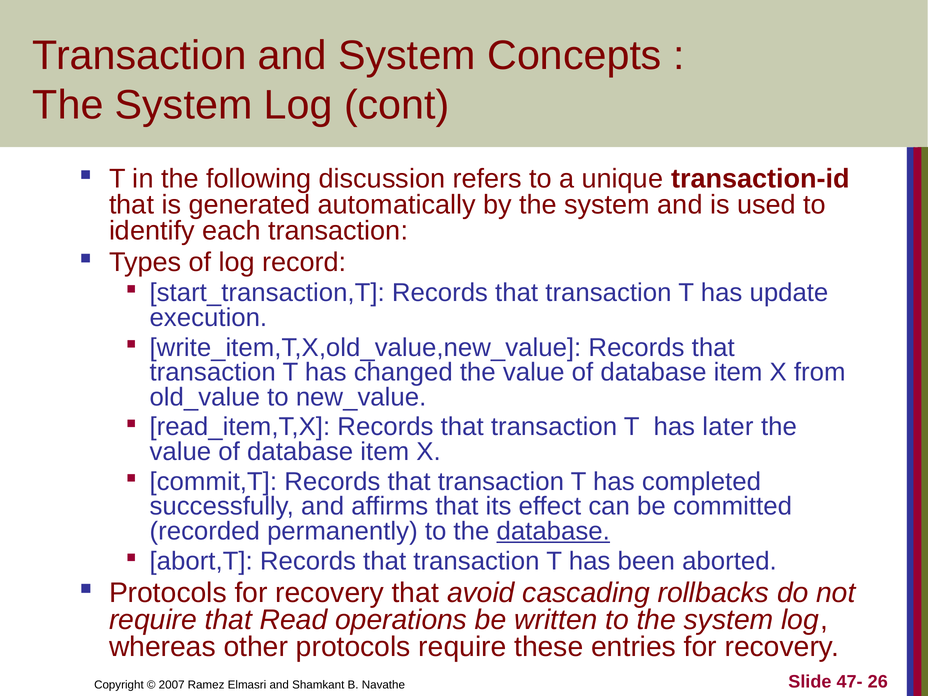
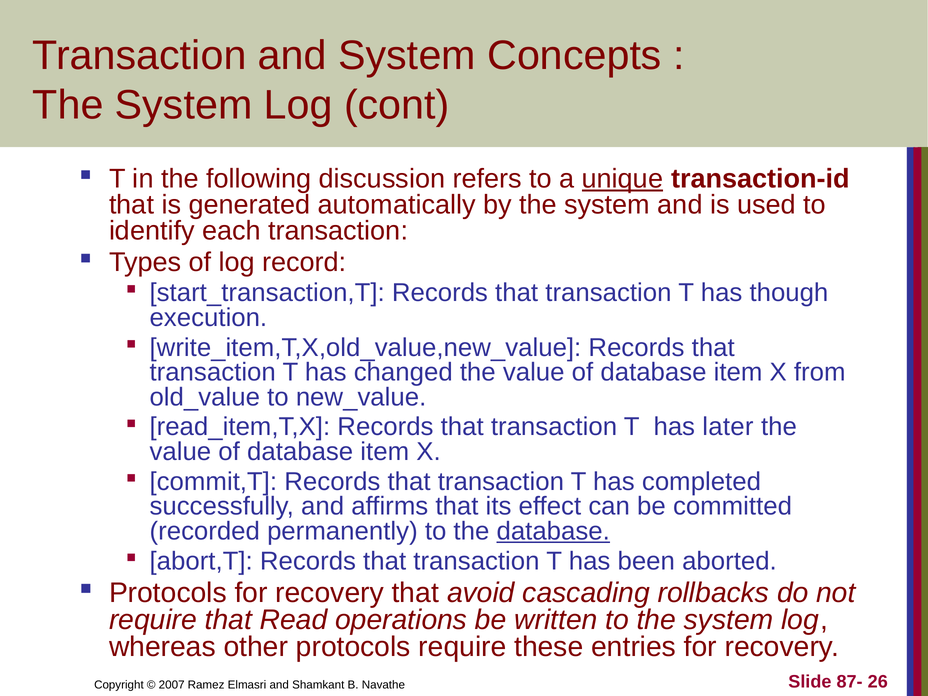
unique underline: none -> present
update: update -> though
47-: 47- -> 87-
